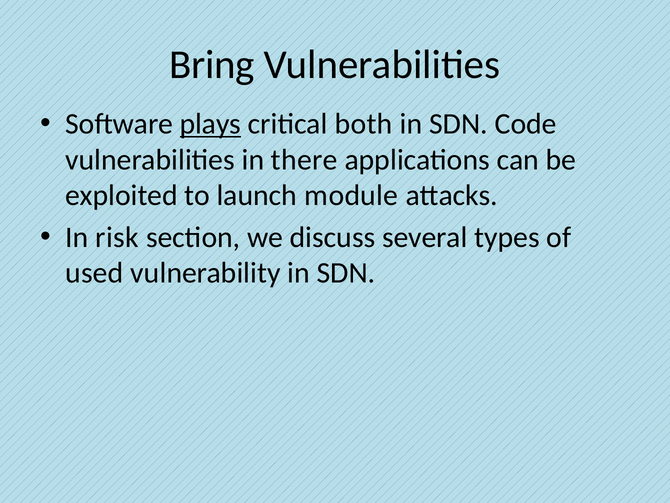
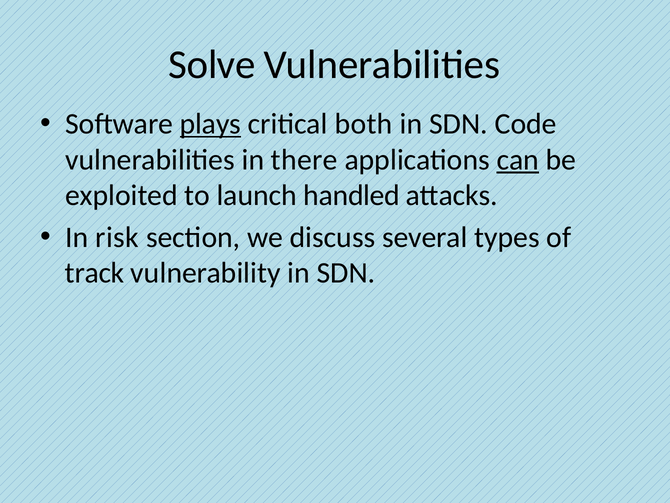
Bring: Bring -> Solve
can underline: none -> present
module: module -> handled
used: used -> track
